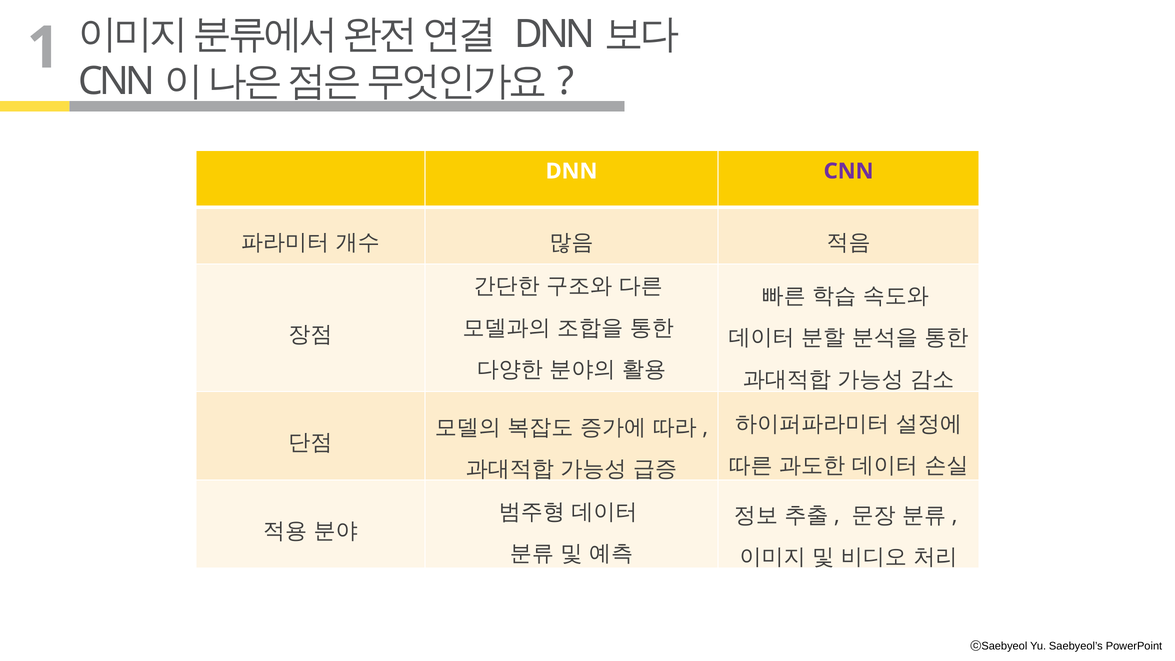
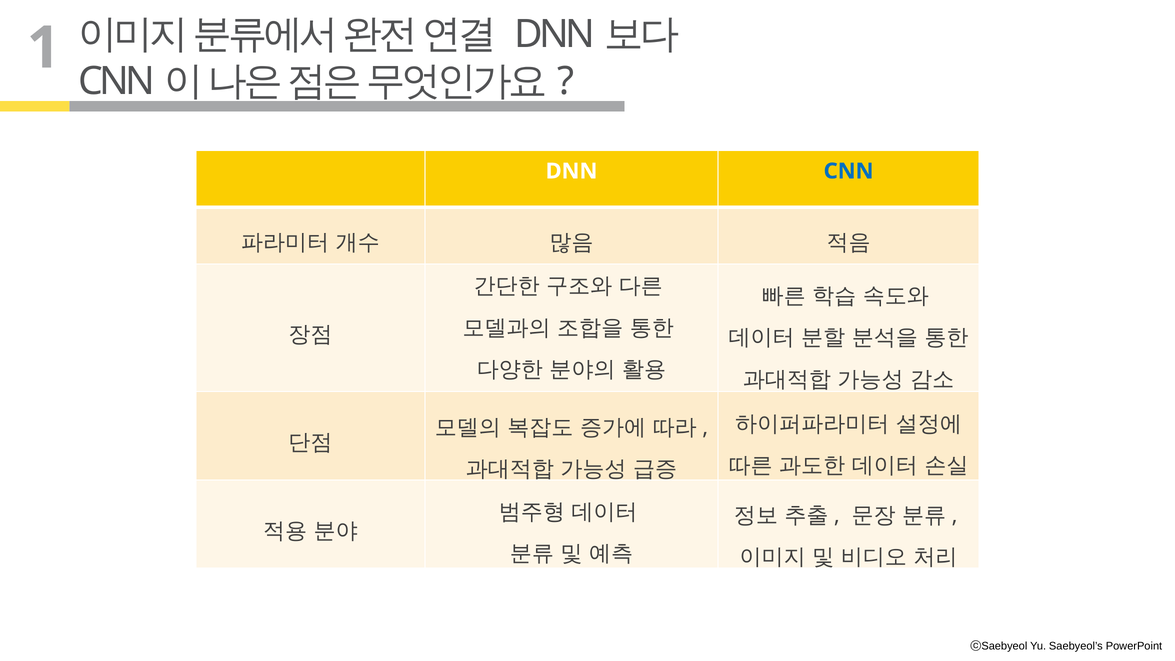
CNN at (849, 171) colour: purple -> blue
